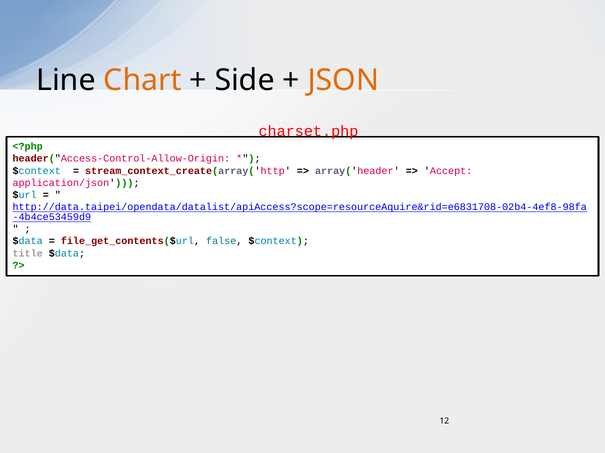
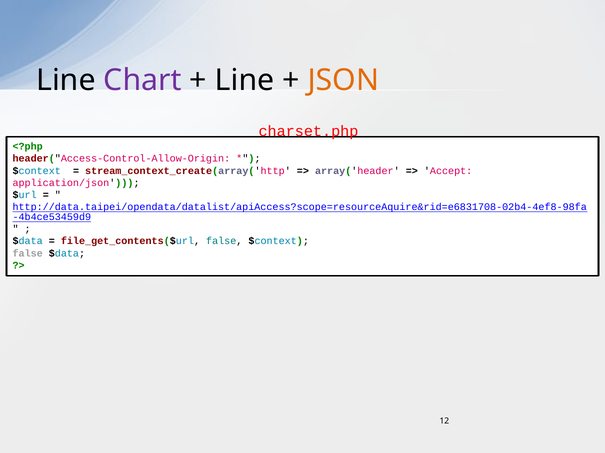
Chart colour: orange -> purple
Side at (245, 80): Side -> Line
title at (28, 254): title -> false
